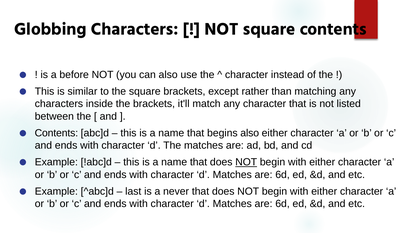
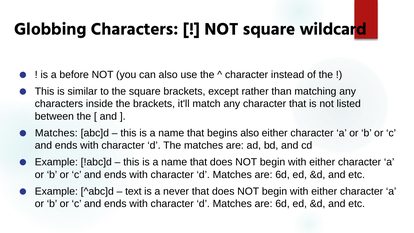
square contents: contents -> wildcard
Contents at (56, 133): Contents -> Matches
NOT at (246, 162) underline: present -> none
last: last -> text
